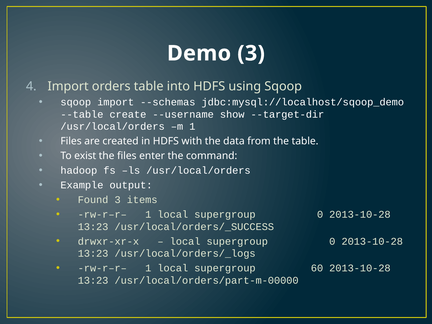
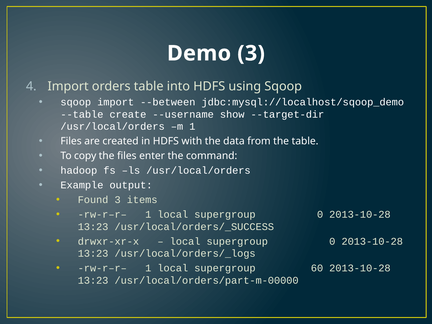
--schemas: --schemas -> --between
exist: exist -> copy
